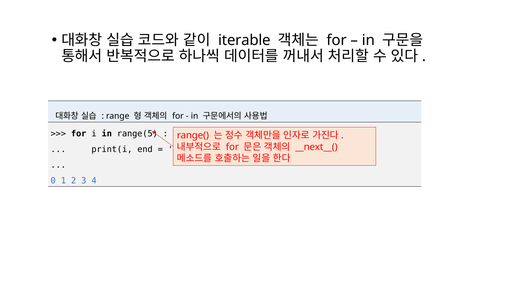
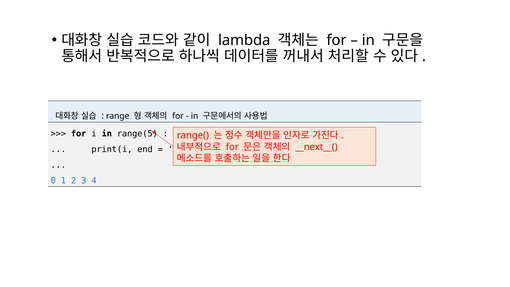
iterable: iterable -> lambda
